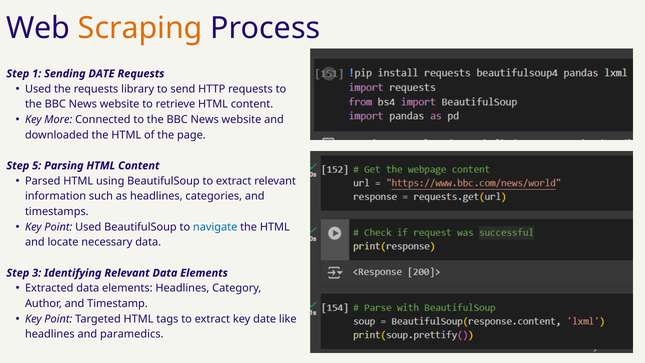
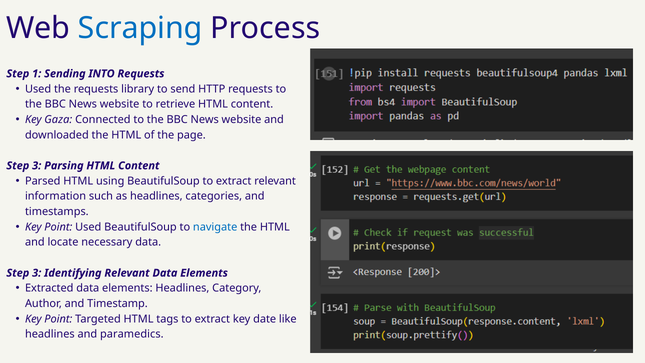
Scraping colour: orange -> blue
Sending DATE: DATE -> INTO
More: More -> Gaza
5 at (37, 166): 5 -> 3
